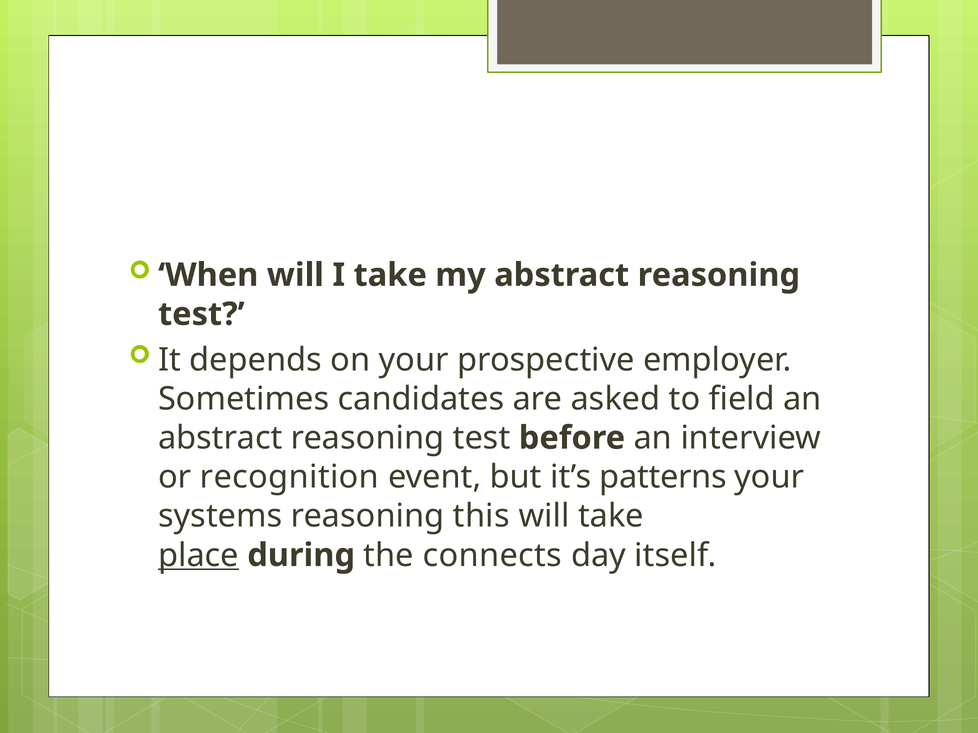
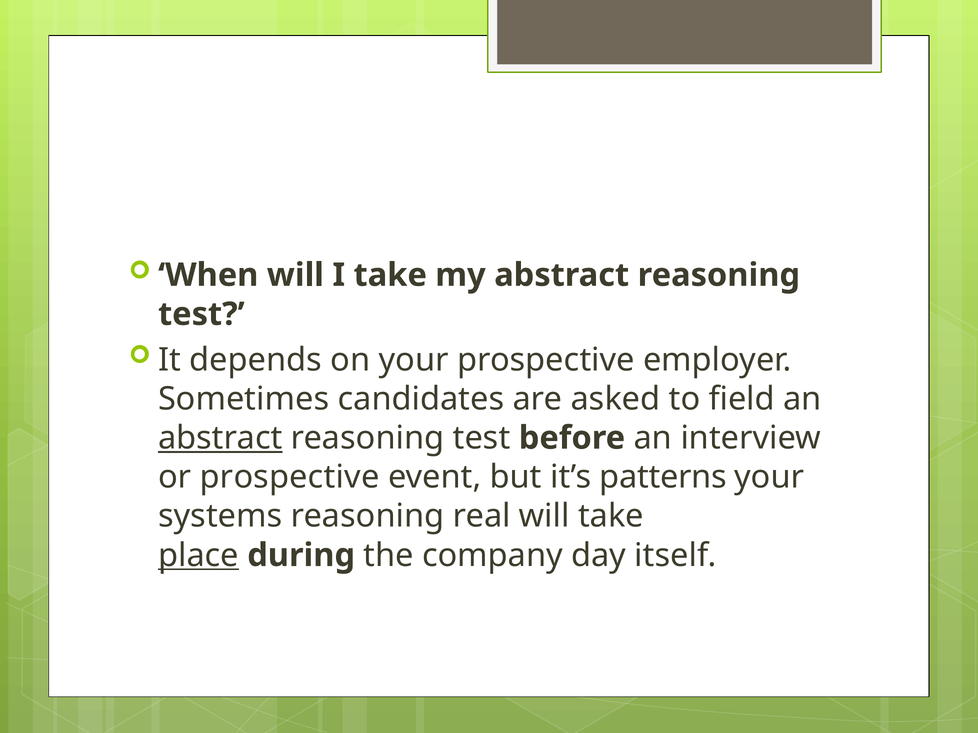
abstract at (220, 438) underline: none -> present
or recognition: recognition -> prospective
this: this -> real
connects: connects -> company
